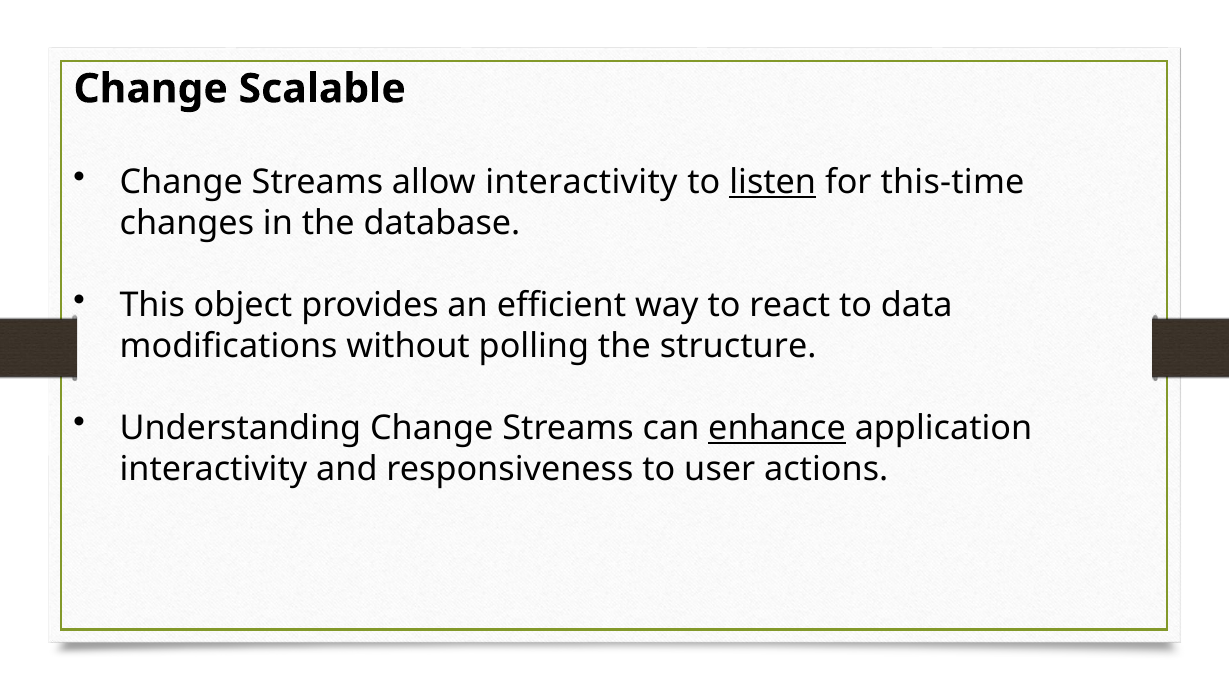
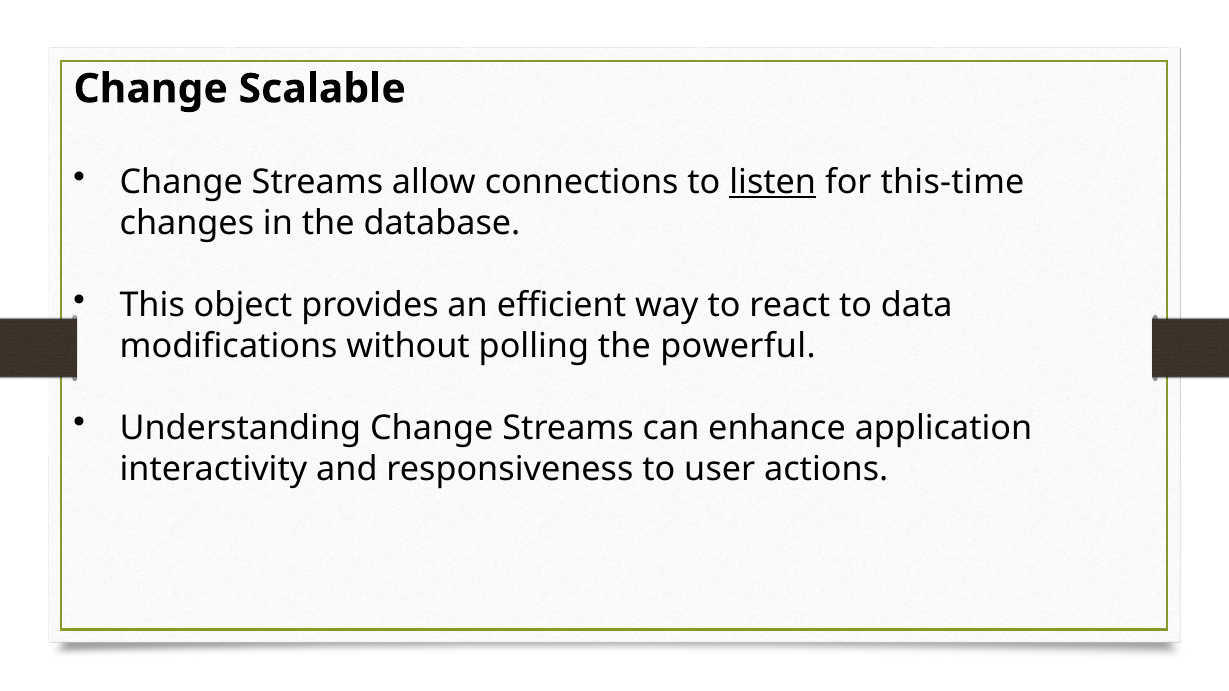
allow interactivity: interactivity -> connections
structure: structure -> powerful
enhance underline: present -> none
